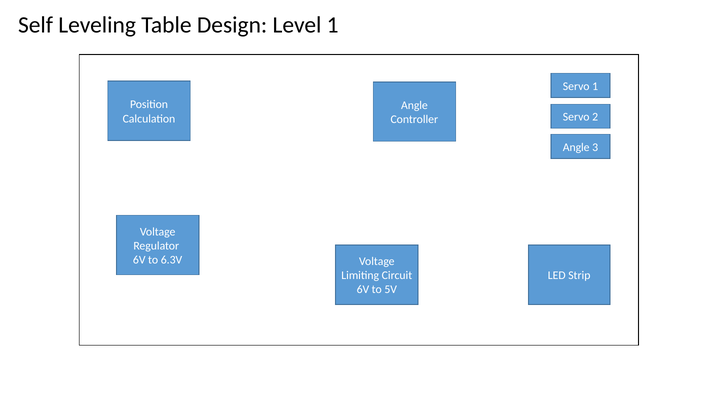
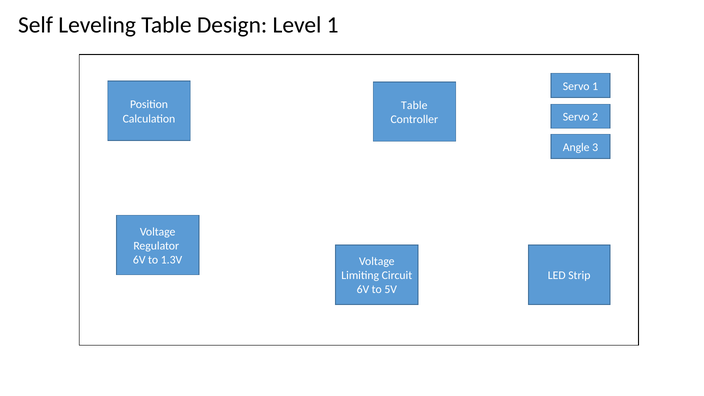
Angle at (414, 105): Angle -> Table
6.3V: 6.3V -> 1.3V
